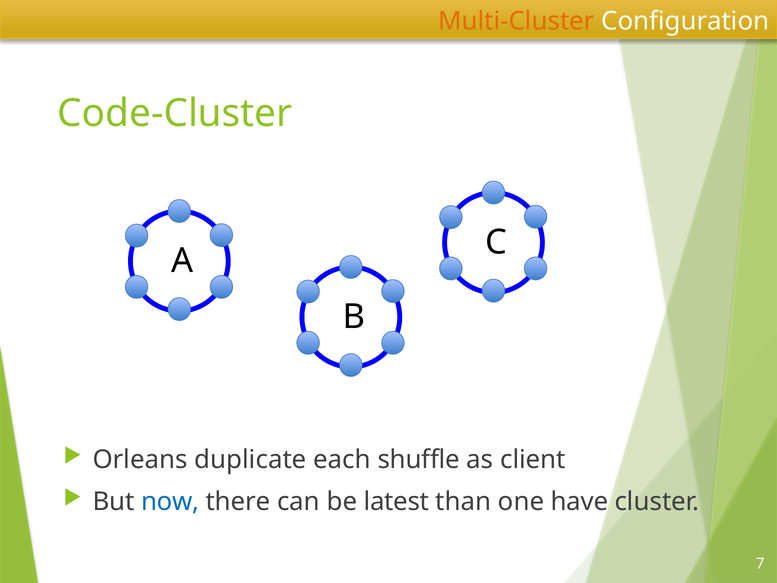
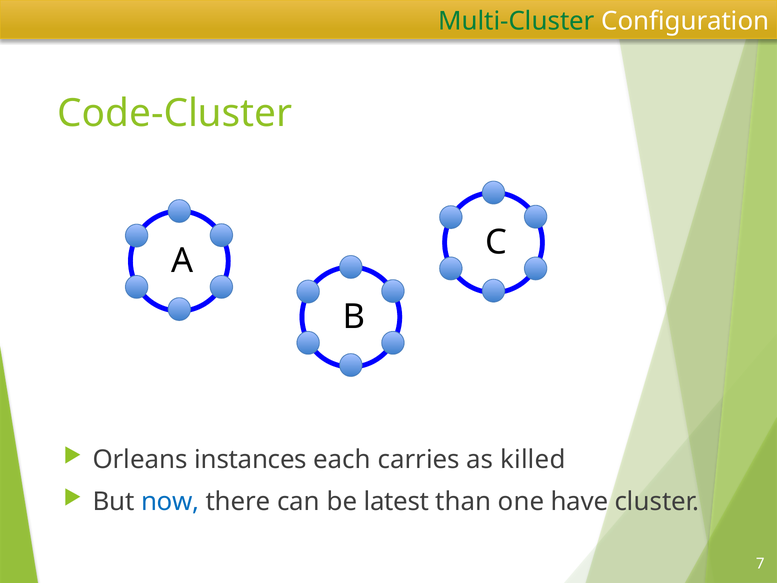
Multi-Cluster colour: orange -> green
duplicate: duplicate -> instances
shuffle: shuffle -> carries
client: client -> killed
